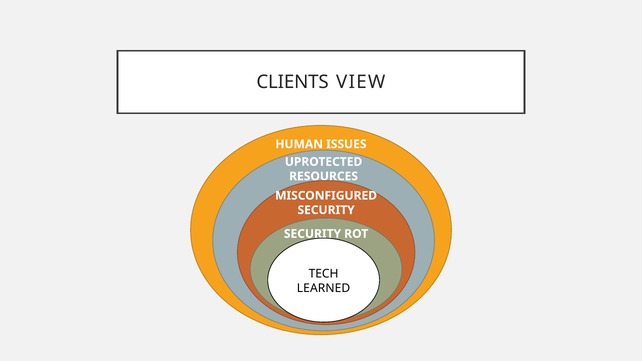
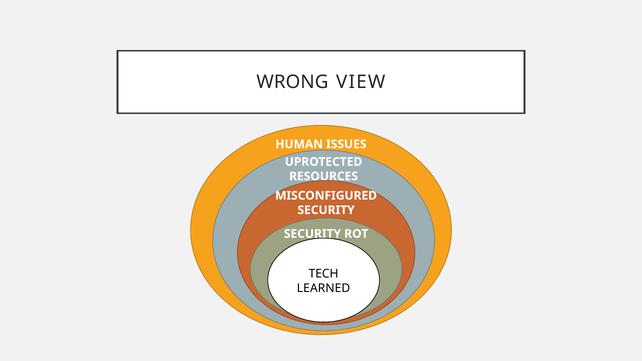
CLIENTS: CLIENTS -> WRONG
